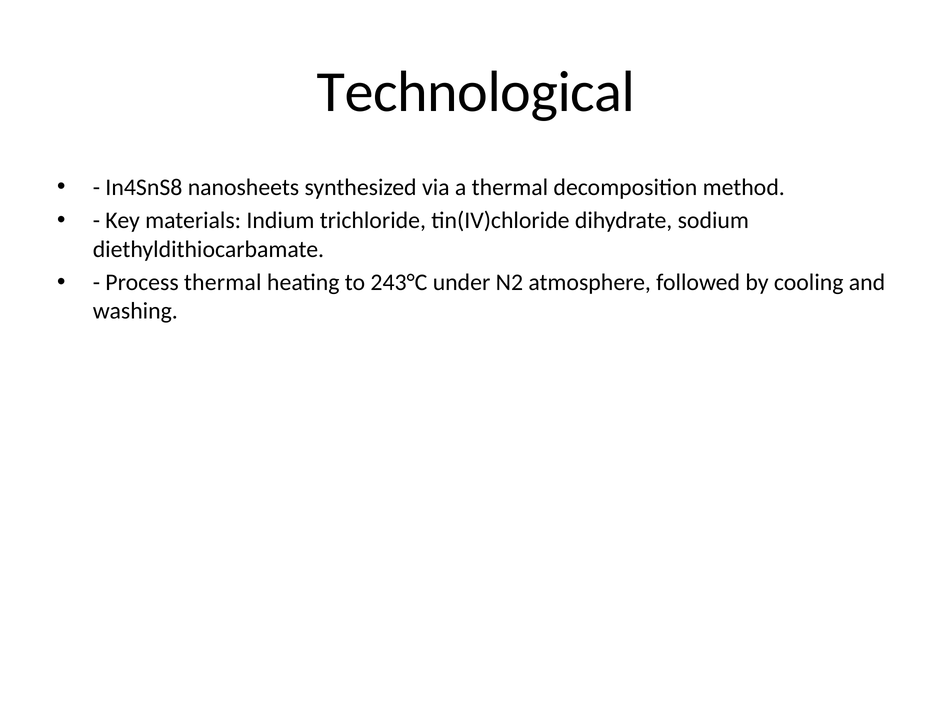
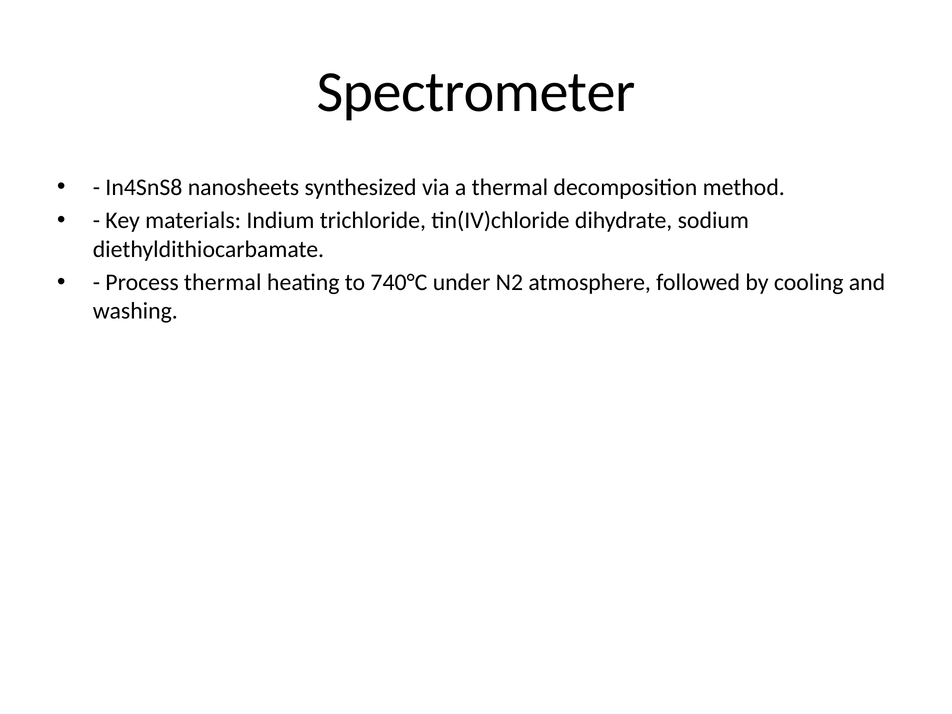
Technological: Technological -> Spectrometer
243°C: 243°C -> 740°C
